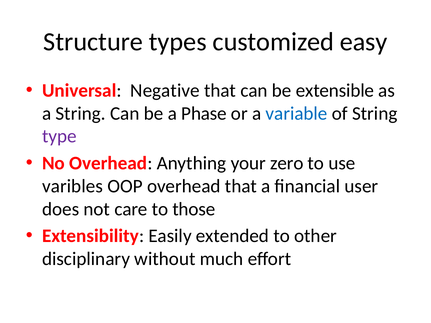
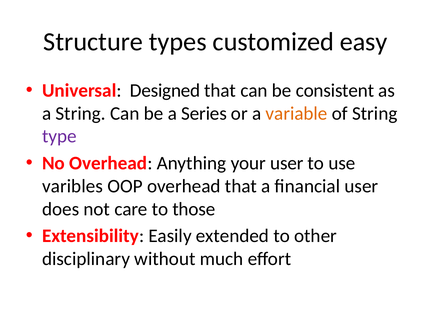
Negative: Negative -> Designed
extensible: extensible -> consistent
Phase: Phase -> Series
variable colour: blue -> orange
your zero: zero -> user
